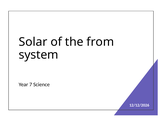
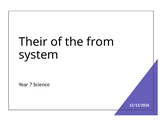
Solar: Solar -> Their
